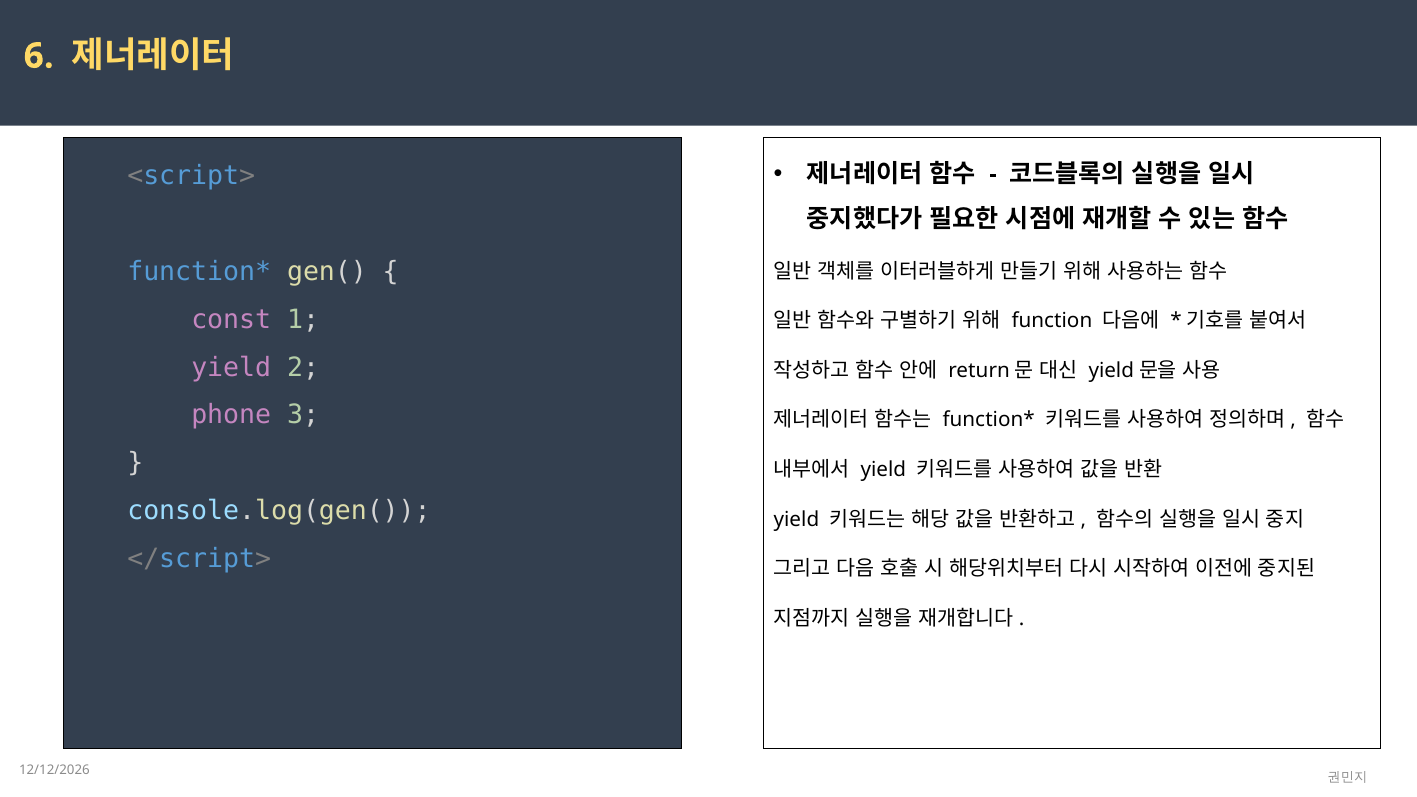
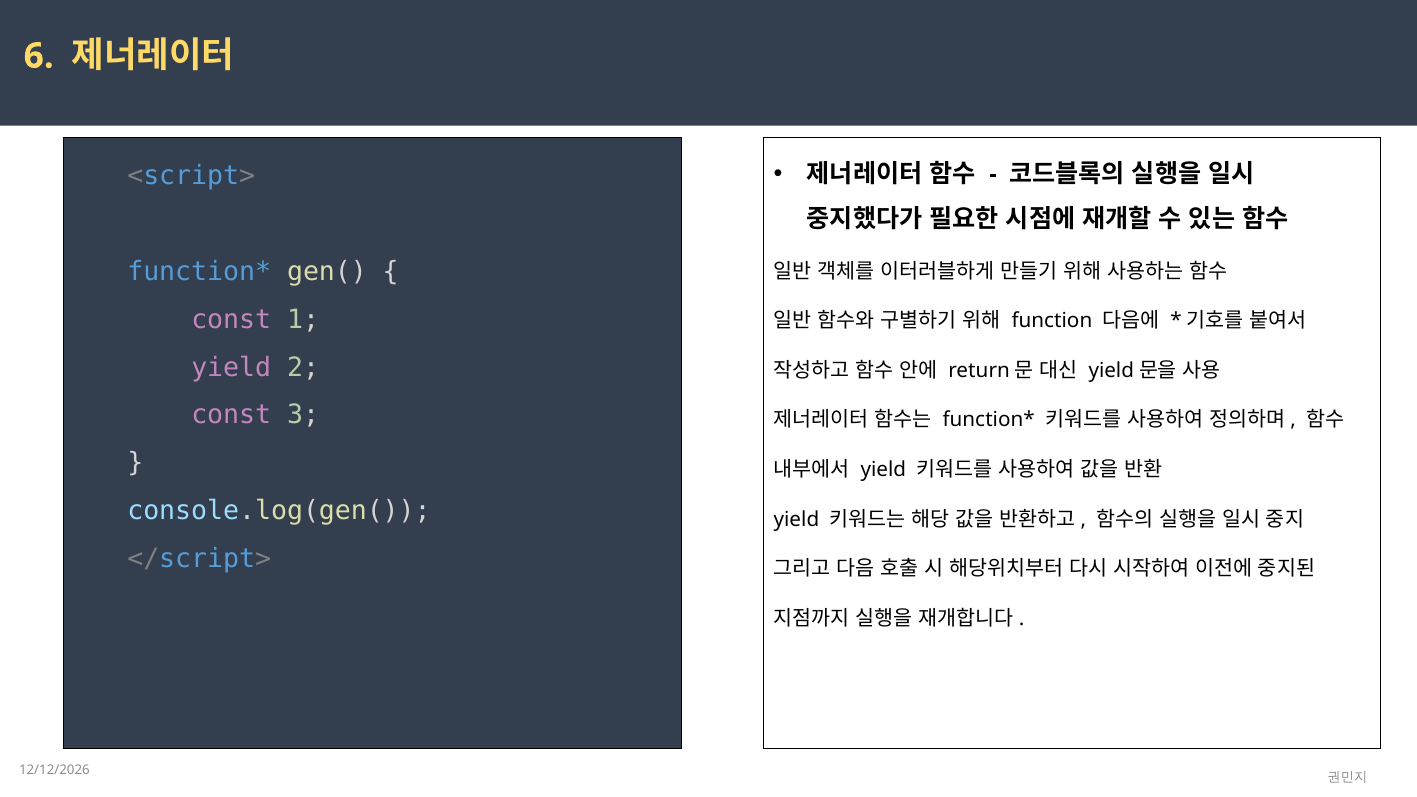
phone at (231, 415): phone -> const
